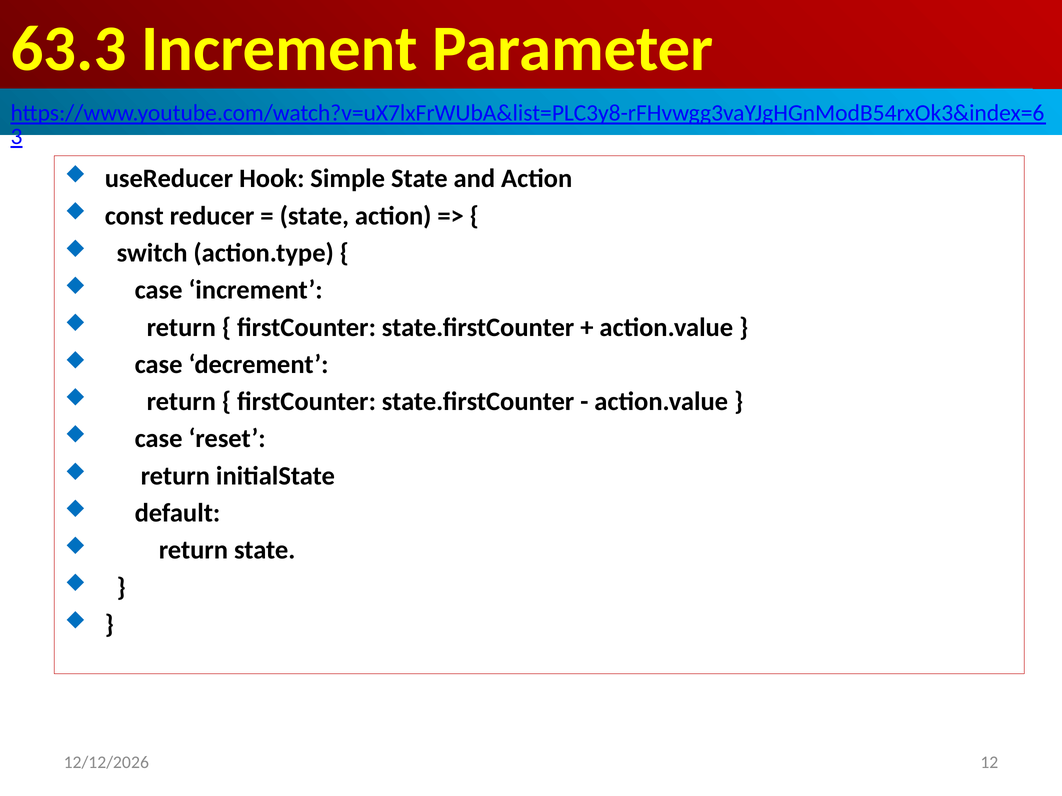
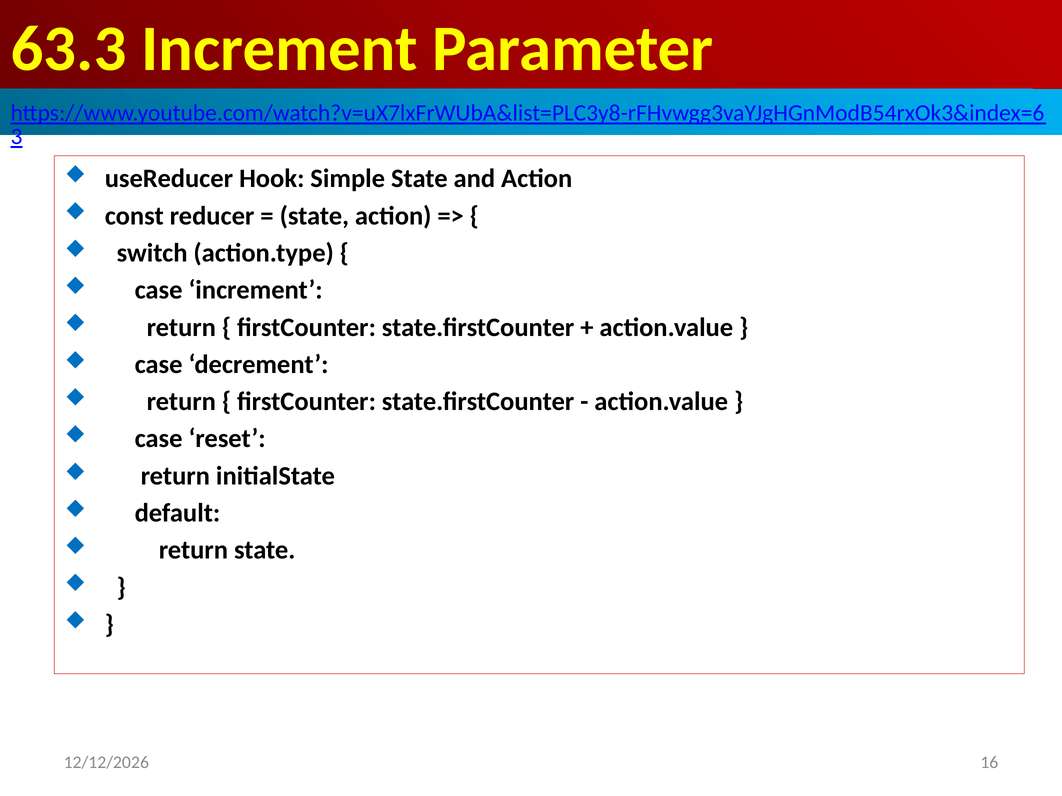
12: 12 -> 16
